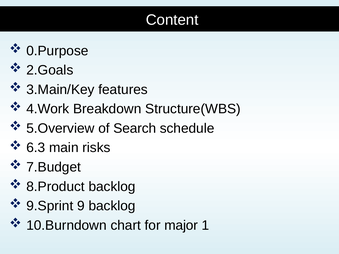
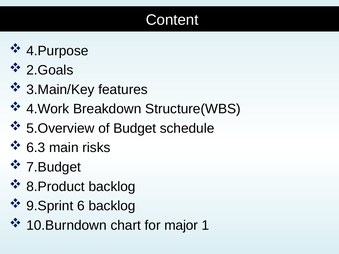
0.Purpose: 0.Purpose -> 4.Purpose
Search: Search -> Budget
9: 9 -> 6
